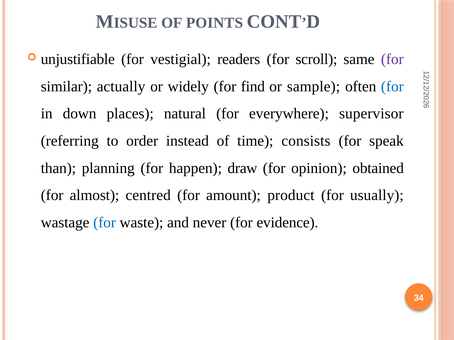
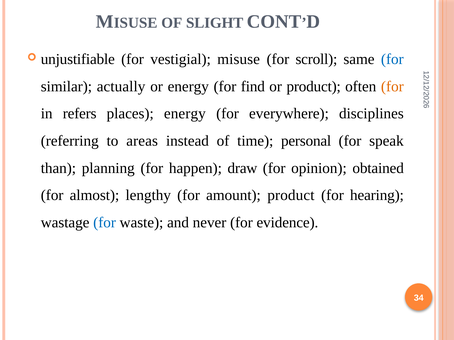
POINTS: POINTS -> SLIGHT
readers: readers -> misuse
for at (392, 59) colour: purple -> blue
or widely: widely -> energy
or sample: sample -> product
for at (392, 87) colour: blue -> orange
down: down -> refers
places natural: natural -> energy
supervisor: supervisor -> disciplines
order: order -> areas
consists: consists -> personal
centred: centred -> lengthy
usually: usually -> hearing
